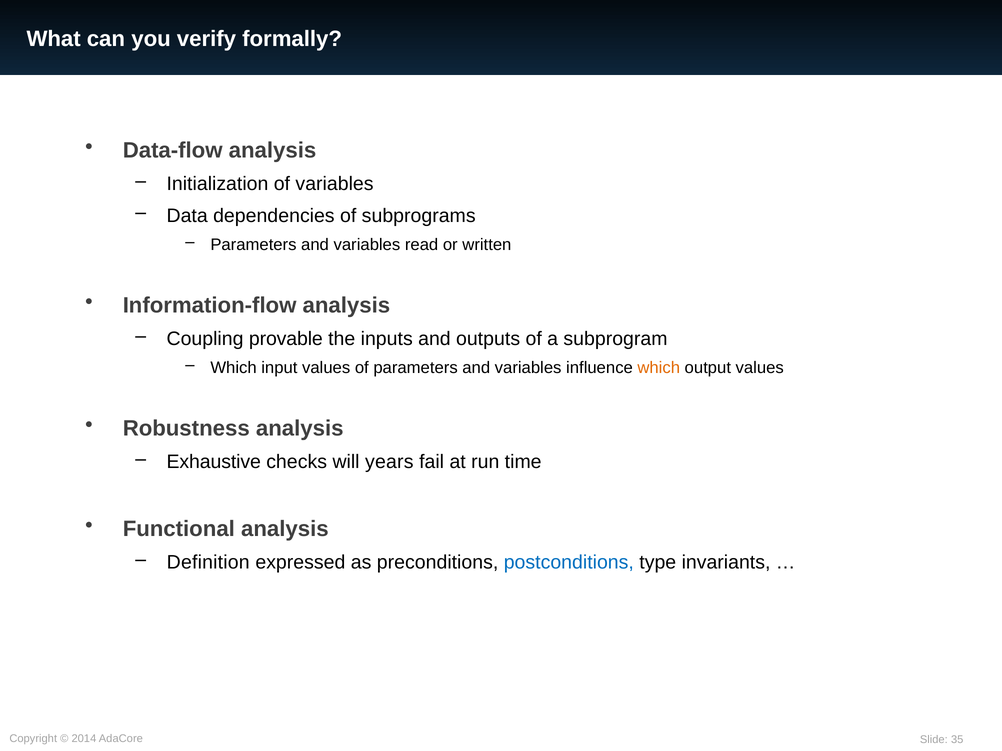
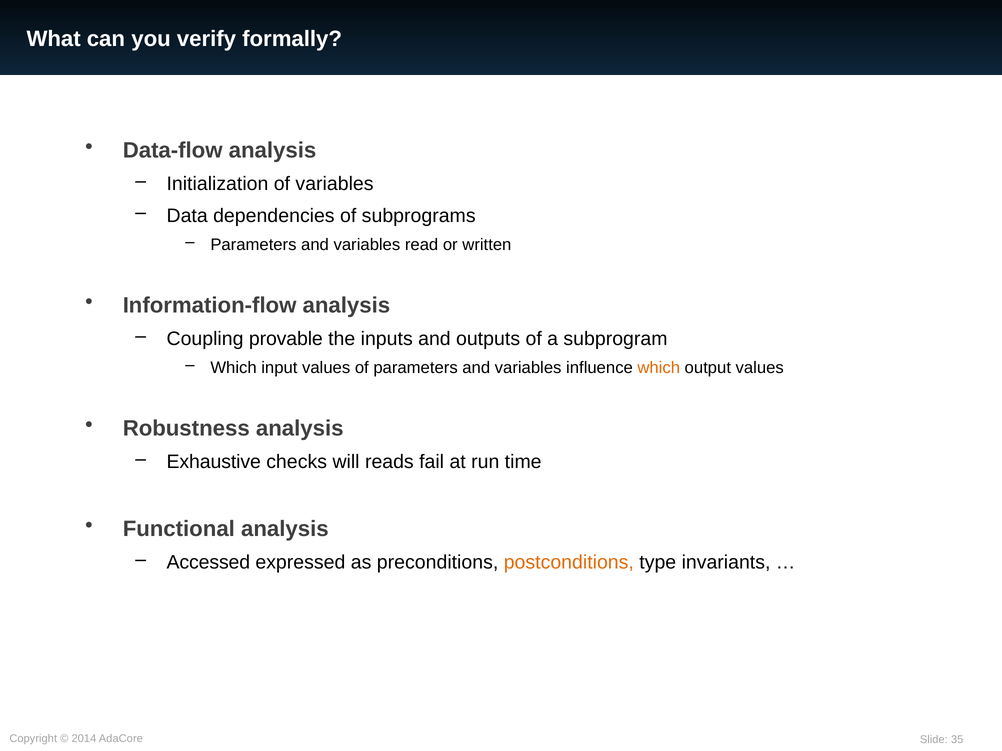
years: years -> reads
Definition: Definition -> Accessed
postconditions colour: blue -> orange
